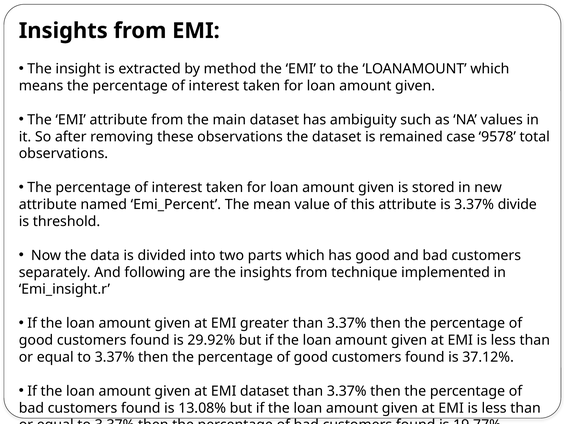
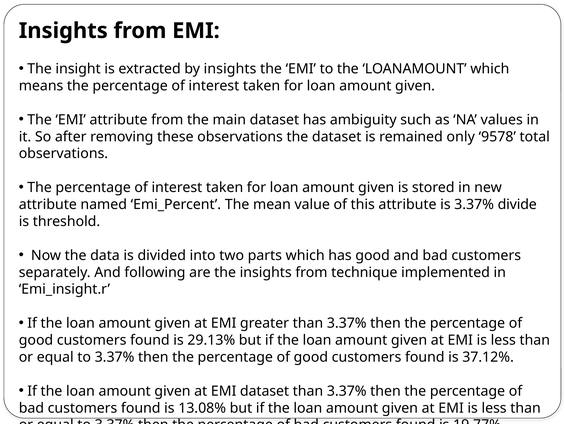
by method: method -> insights
case: case -> only
29.92%: 29.92% -> 29.13%
